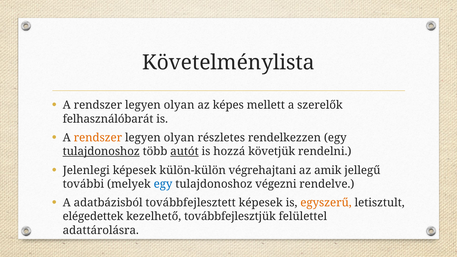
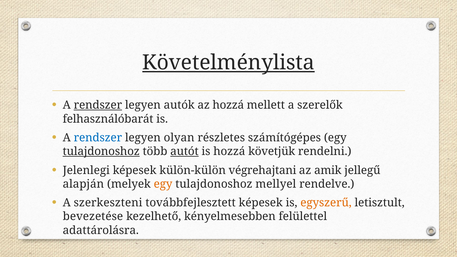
Követelménylista underline: none -> present
rendszer at (98, 105) underline: none -> present
olyan at (179, 105): olyan -> autók
az képes: képes -> hozzá
rendszer at (98, 138) colour: orange -> blue
rendelkezzen: rendelkezzen -> számítógépes
további: további -> alapján
egy at (163, 184) colour: blue -> orange
végezni: végezni -> mellyel
adatbázisból: adatbázisból -> szerkeszteni
elégedettek: elégedettek -> bevezetése
továbbfejlesztjük: továbbfejlesztjük -> kényelmesebben
